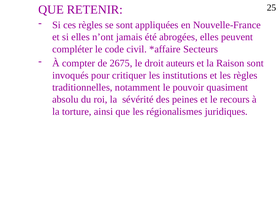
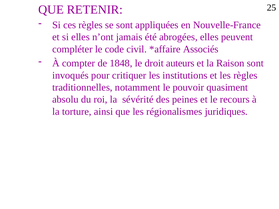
Secteurs: Secteurs -> Associés
2675: 2675 -> 1848
